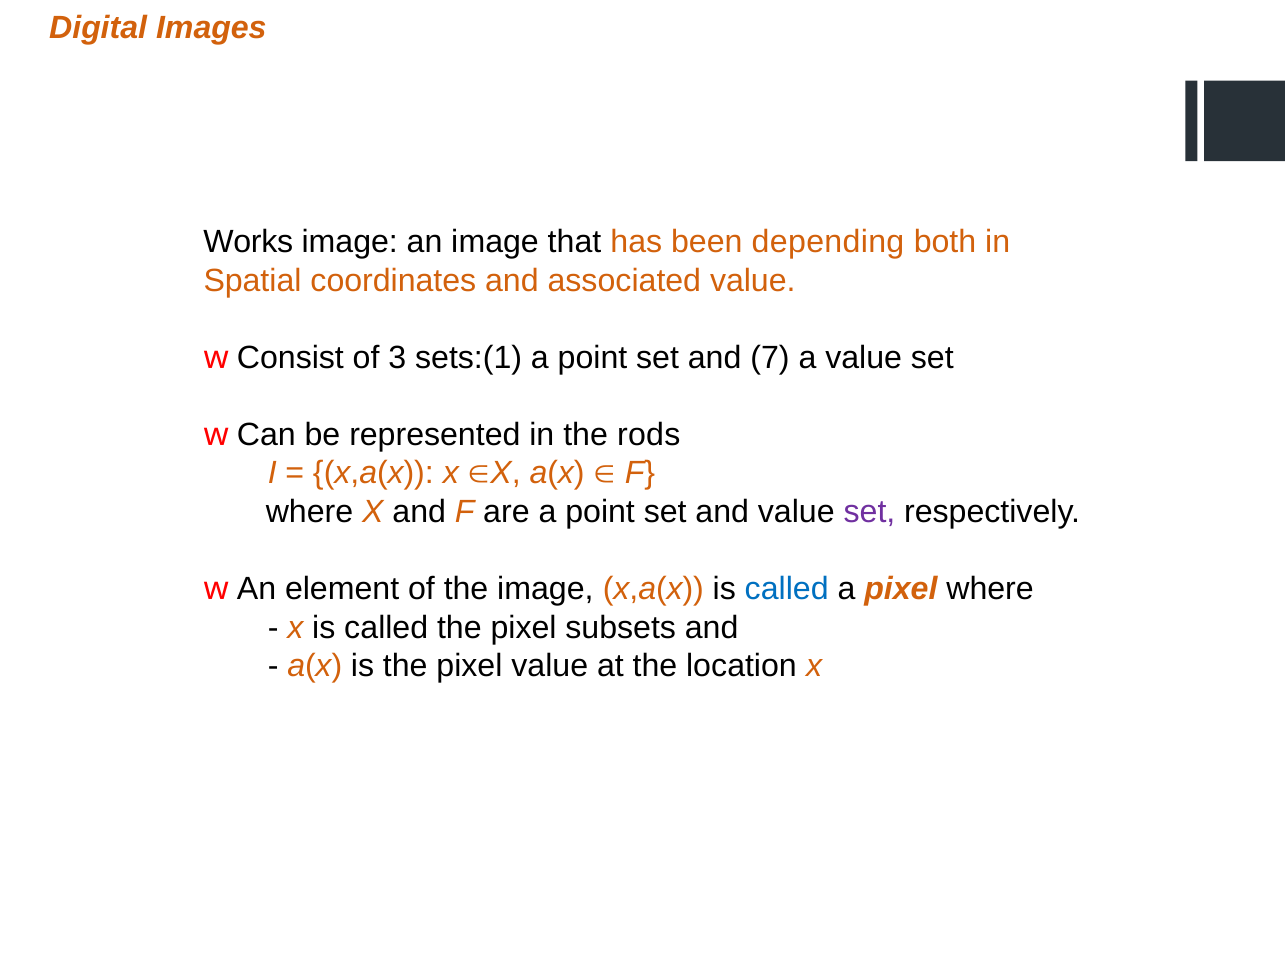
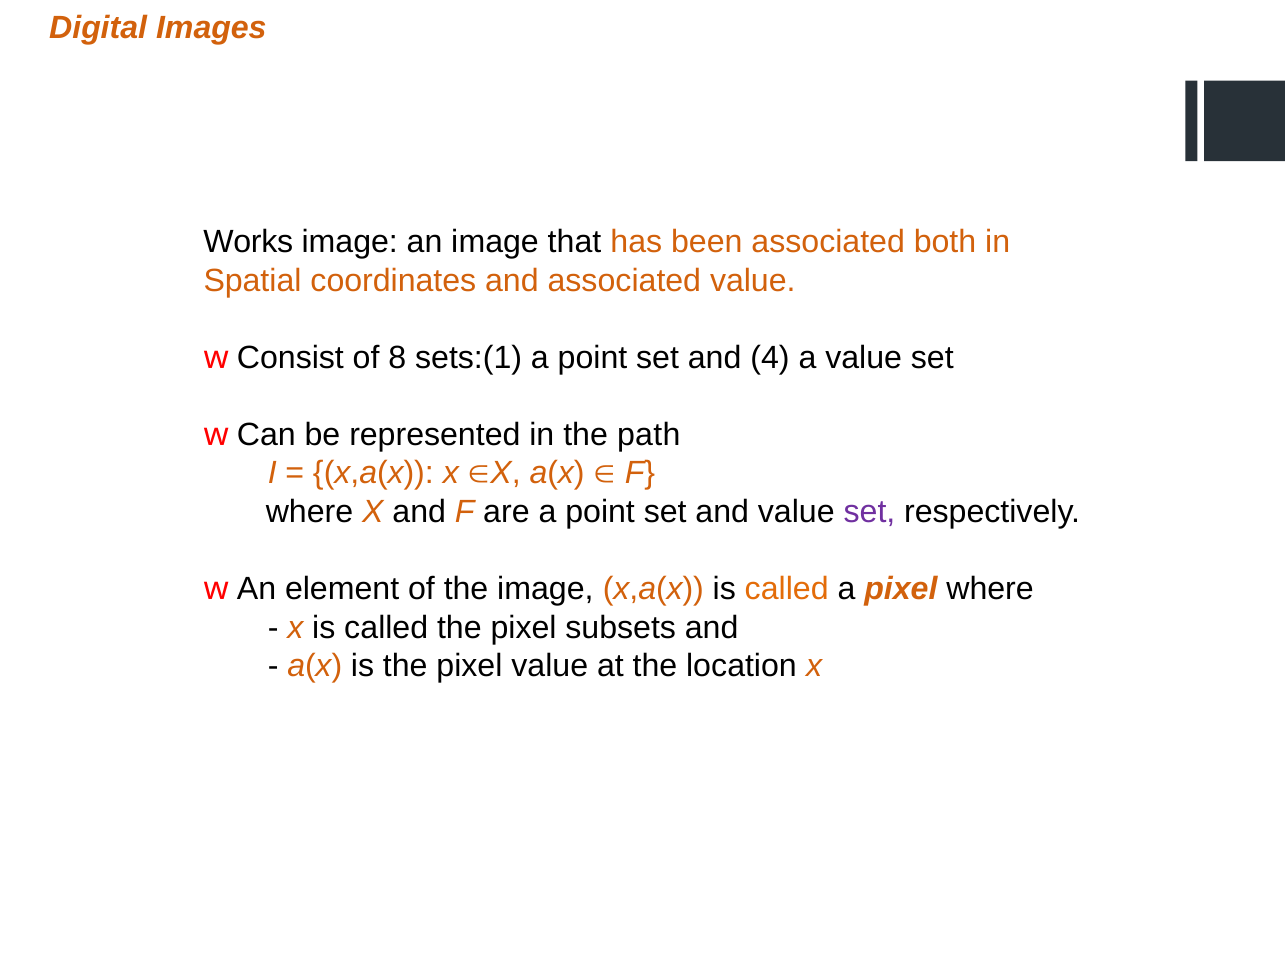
been depending: depending -> associated
3: 3 -> 8
7: 7 -> 4
rods: rods -> path
called at (787, 589) colour: blue -> orange
